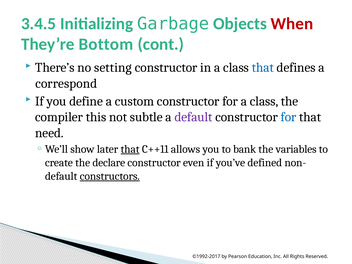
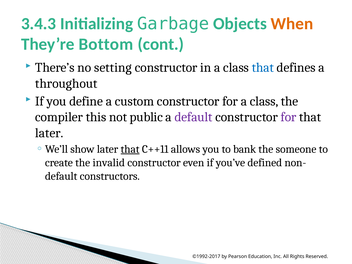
3.4.5: 3.4.5 -> 3.4.3
When colour: red -> orange
correspond: correspond -> throughout
subtle: subtle -> public
for at (288, 117) colour: blue -> purple
need at (49, 133): need -> later
variables: variables -> someone
declare: declare -> invalid
constructors underline: present -> none
